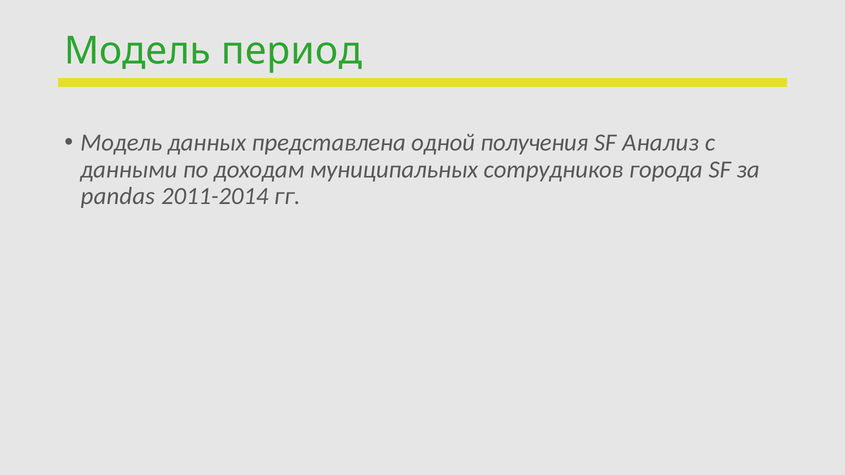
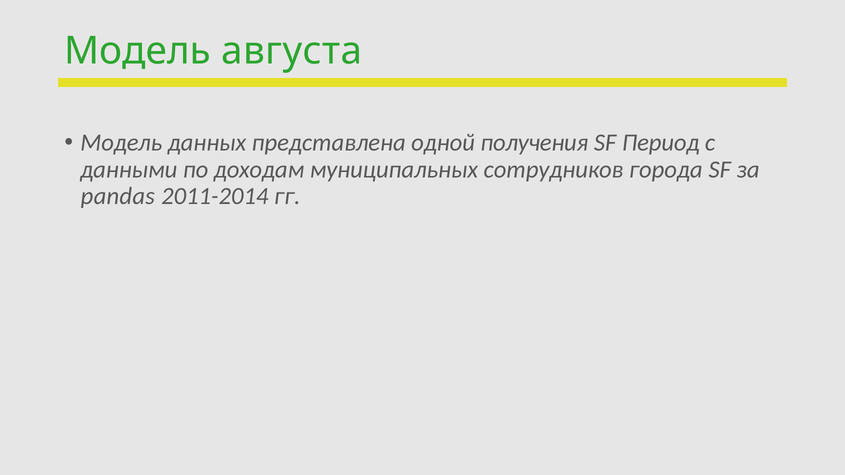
период: период -> августа
Анализ: Анализ -> Период
